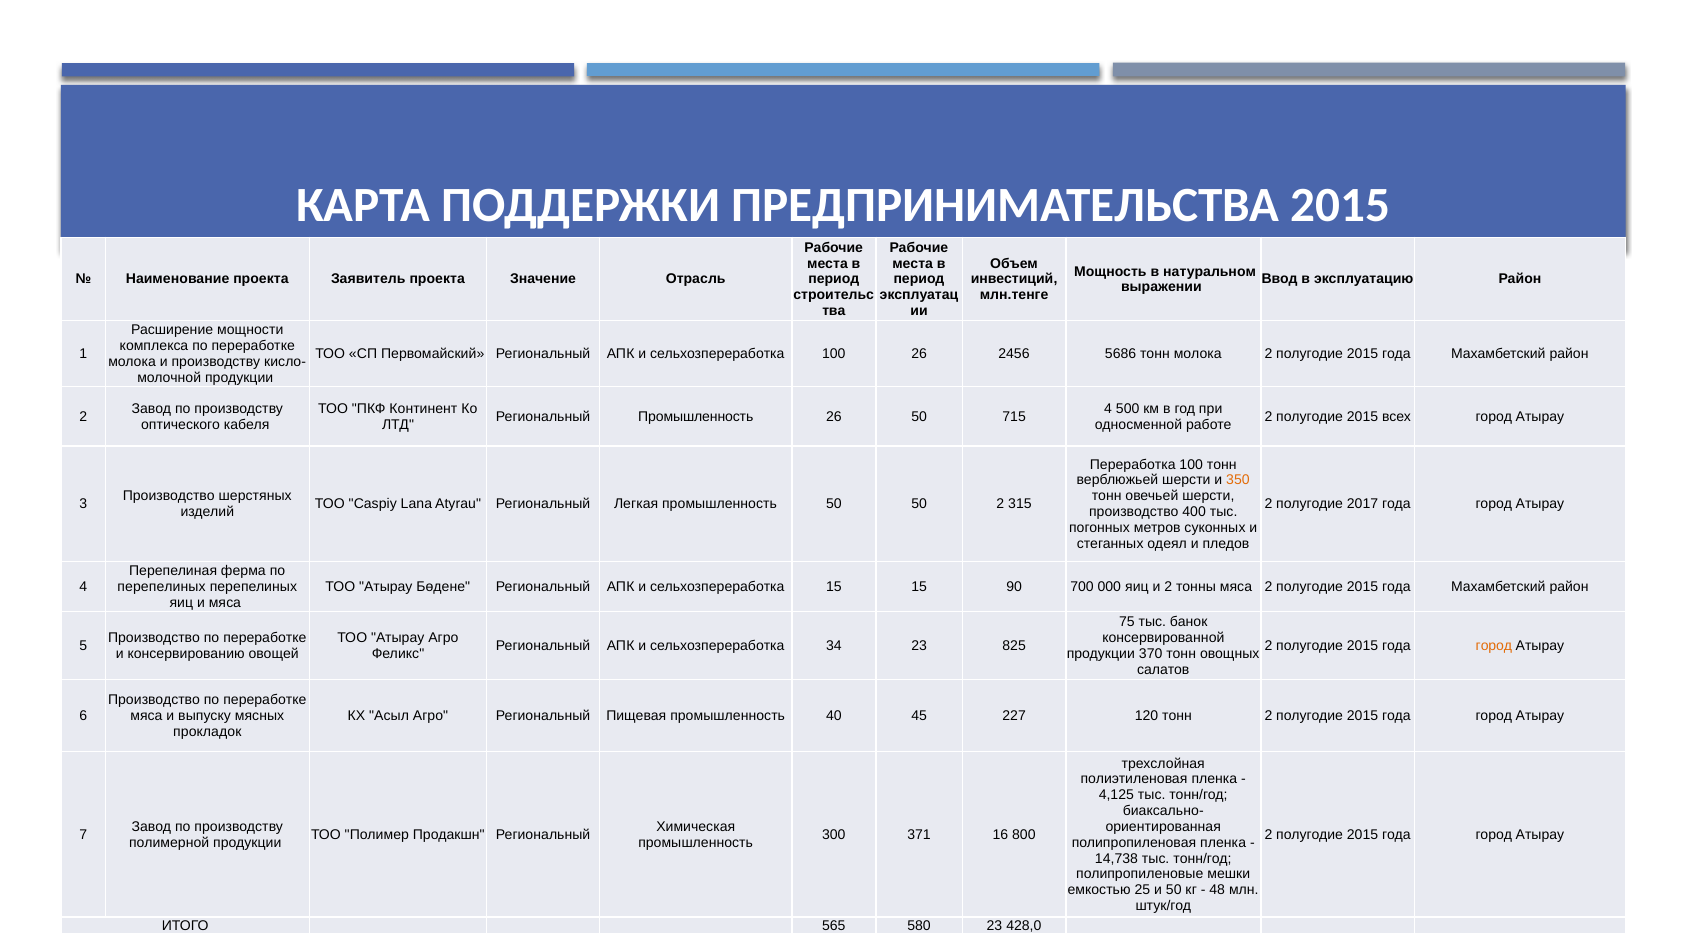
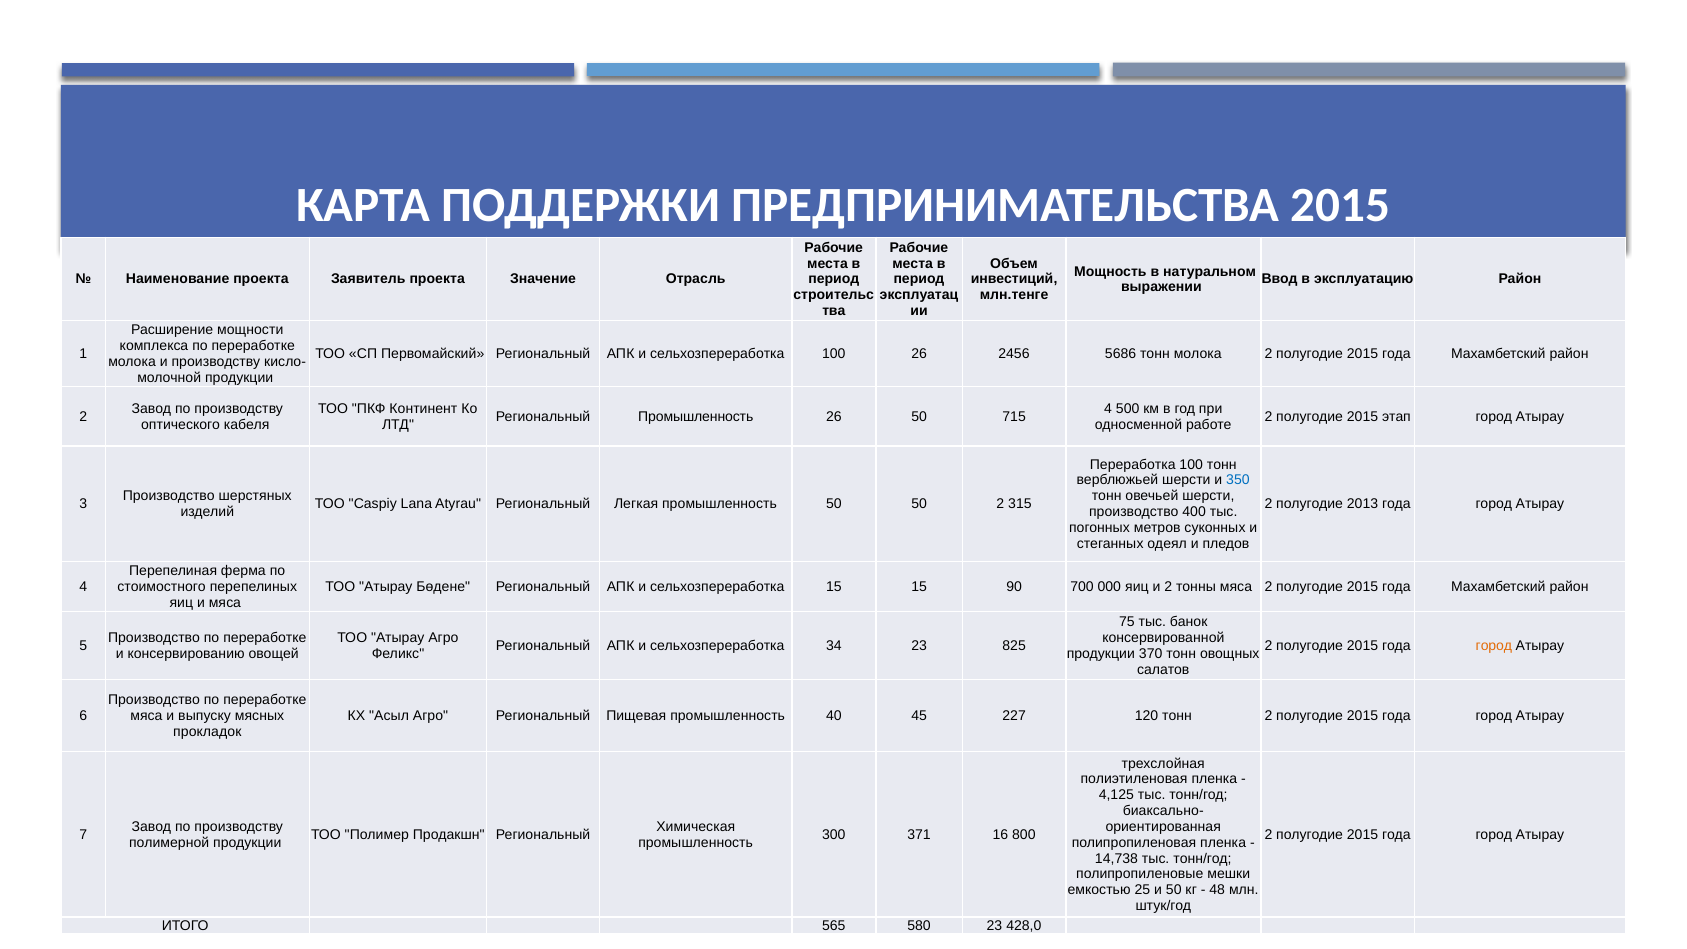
всех: всех -> этап
350 colour: orange -> blue
2017: 2017 -> 2013
перепелиных at (162, 587): перепелиных -> стоимостного
